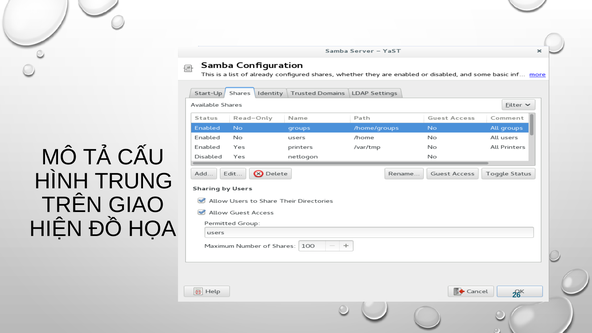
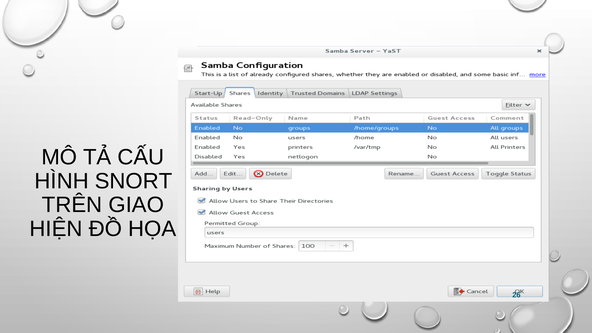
TRUNG: TRUNG -> SNORT
